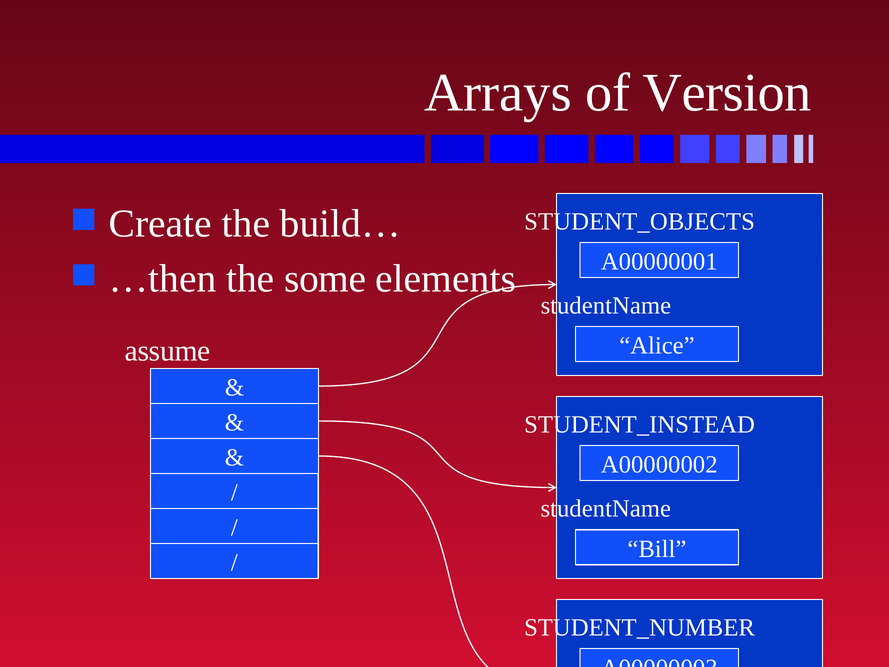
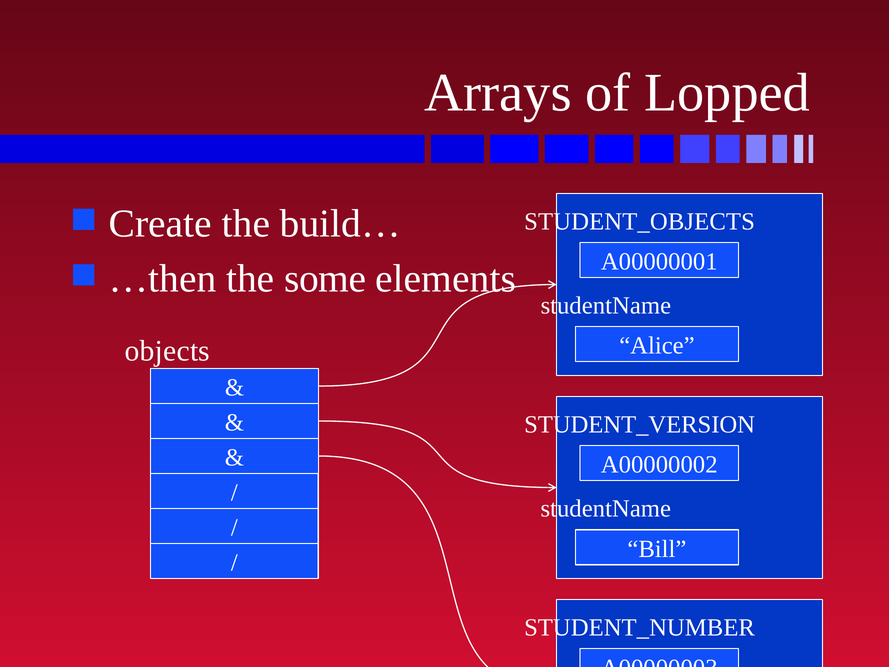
Version: Version -> Lopped
assume: assume -> objects
STUDENT_INSTEAD: STUDENT_INSTEAD -> STUDENT_VERSION
